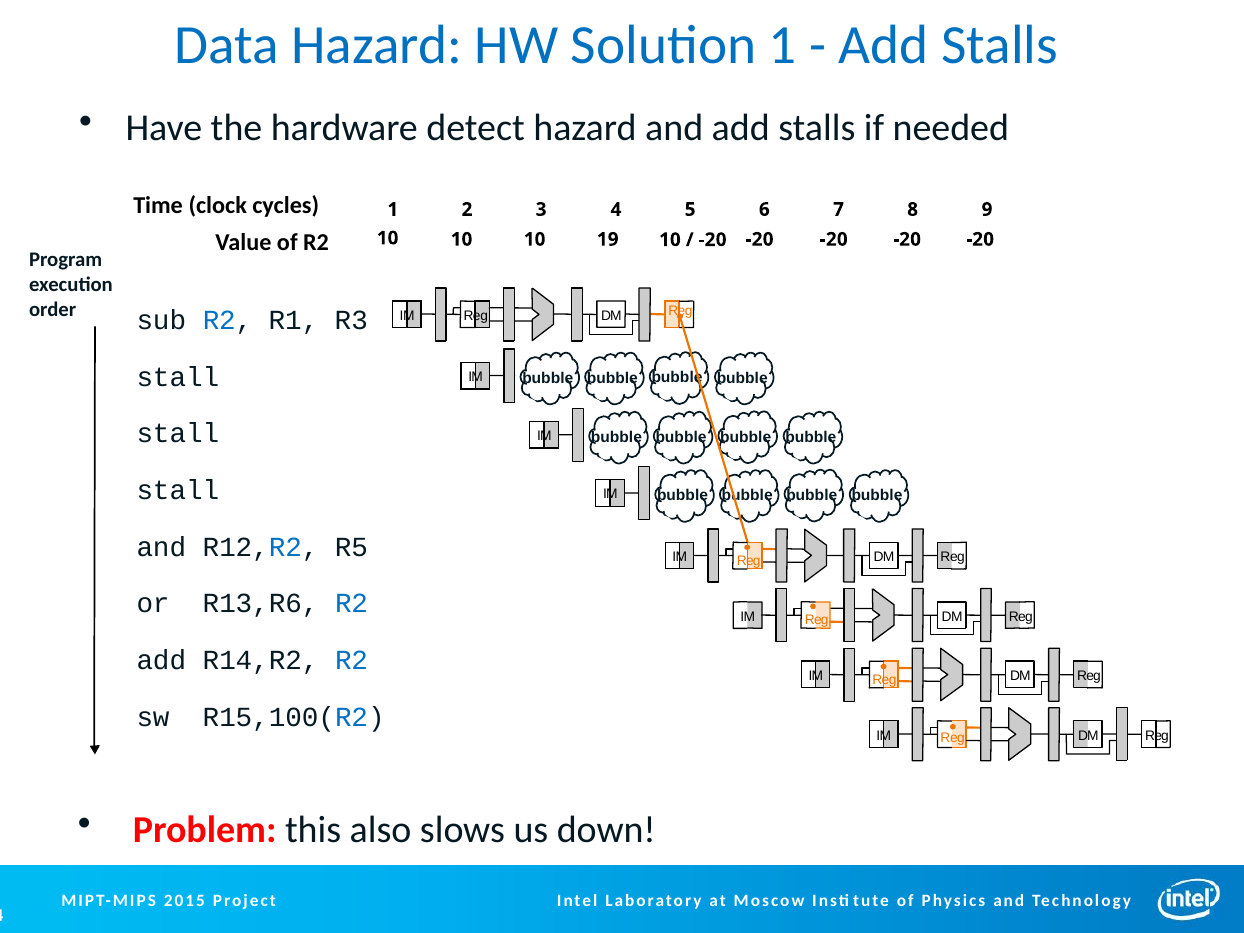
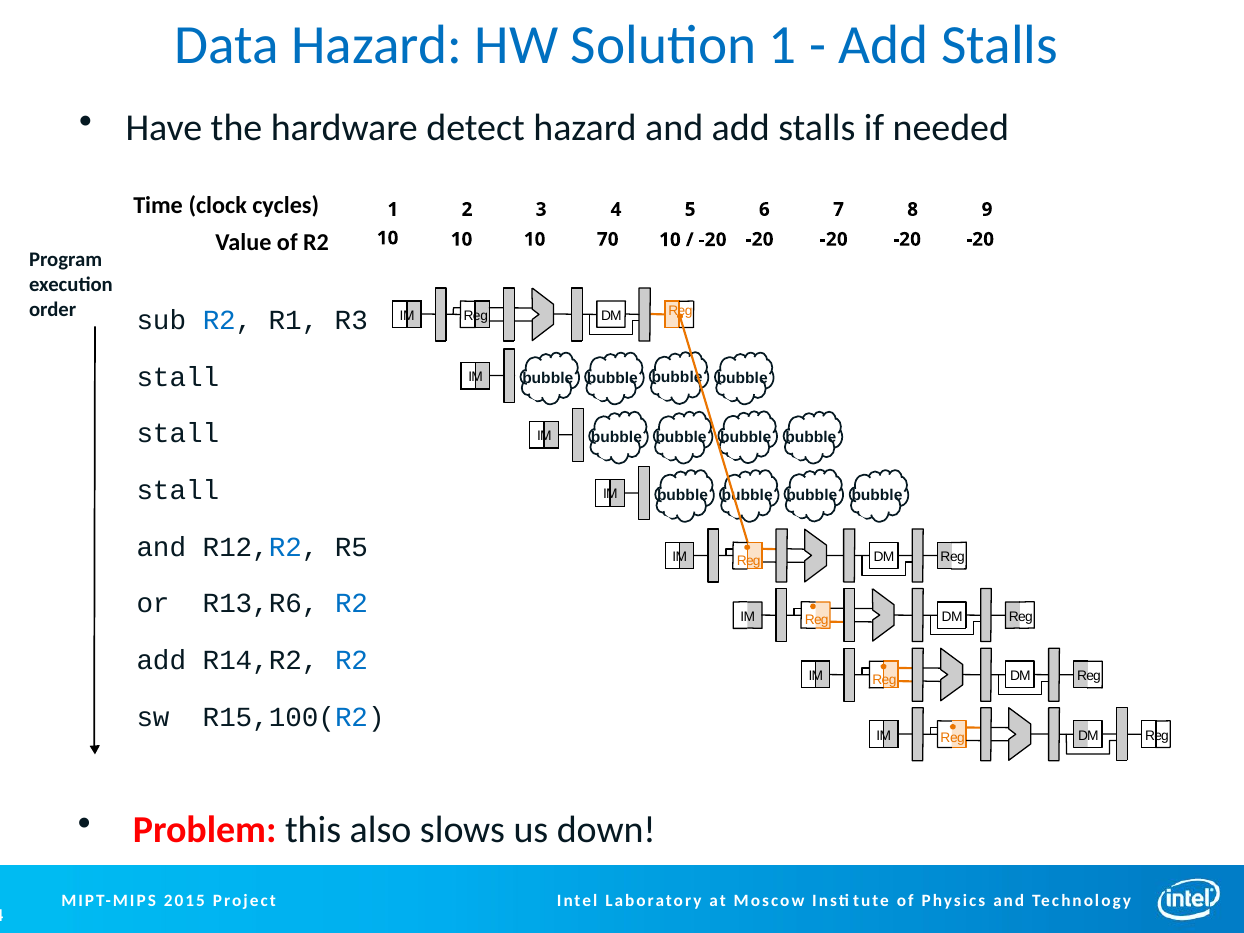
19: 19 -> 70
